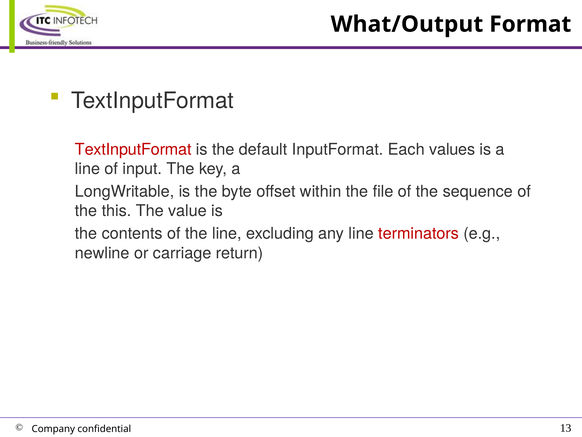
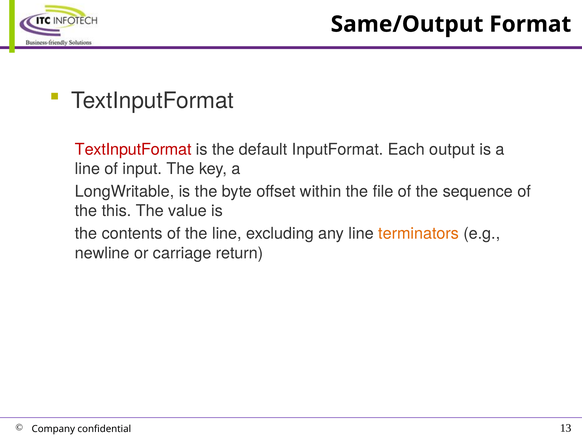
What/Output: What/Output -> Same/Output
values: values -> output
terminators colour: red -> orange
